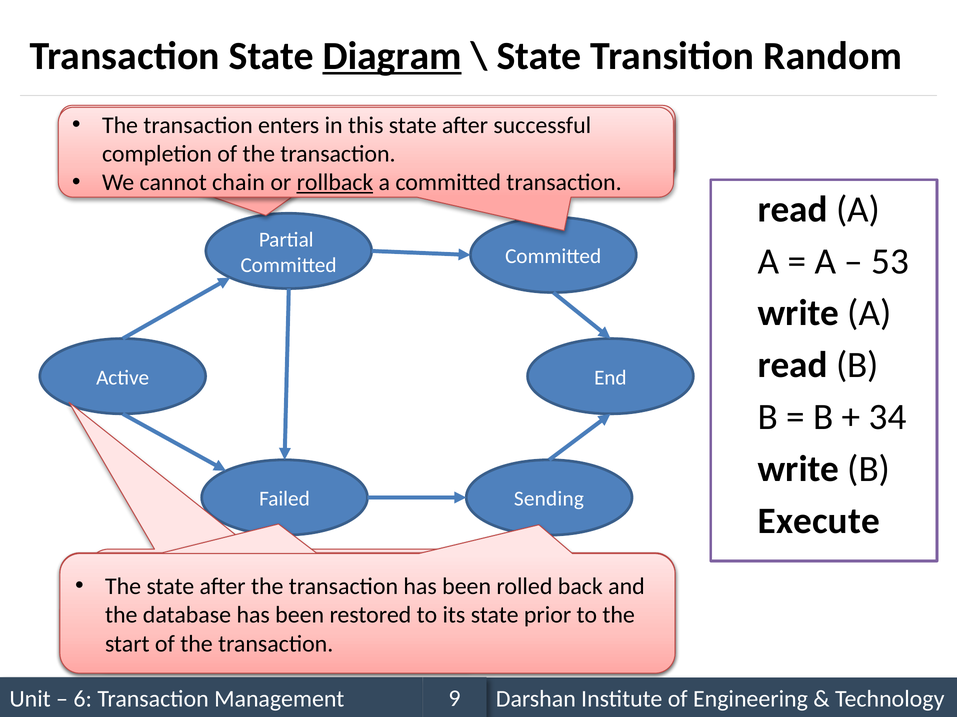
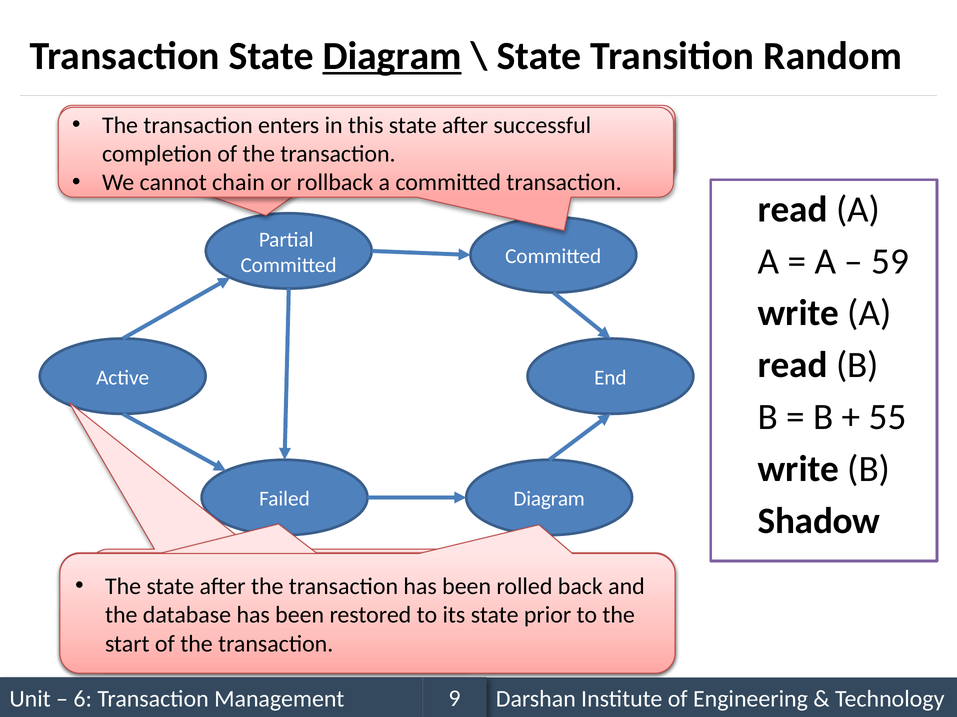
rollback underline: present -> none
53: 53 -> 59
34: 34 -> 55
Sending at (549, 499): Sending -> Diagram
Execute: Execute -> Shadow
